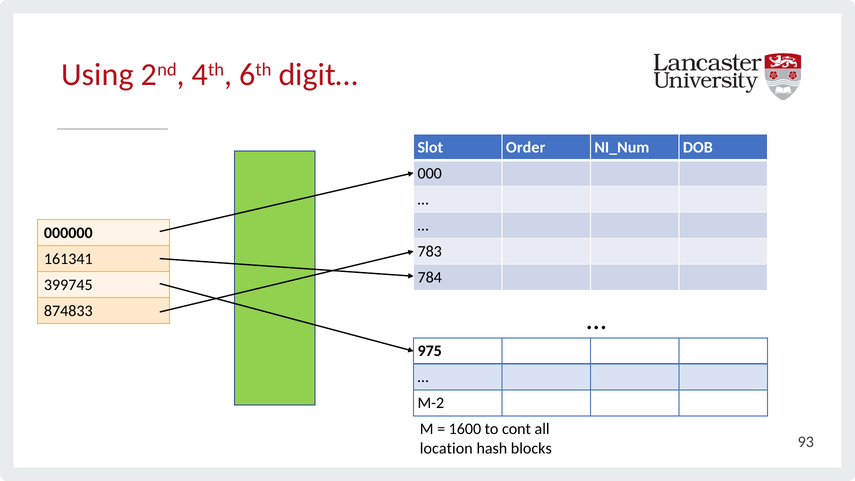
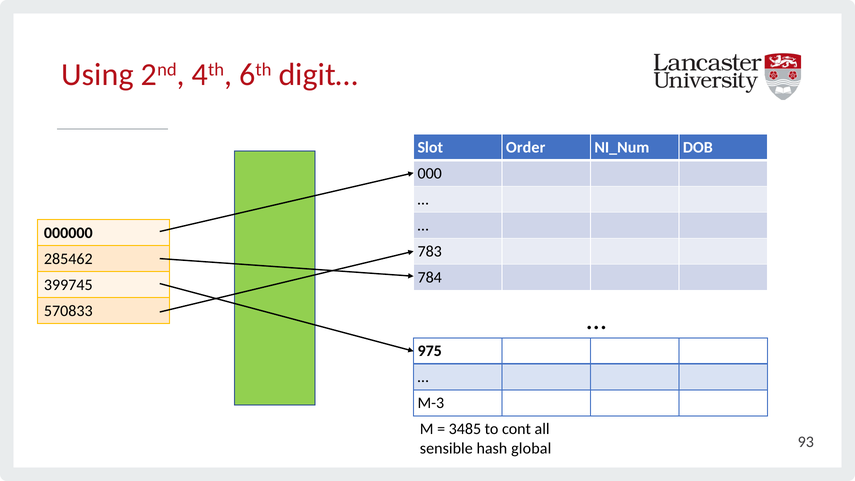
161341: 161341 -> 285462
874833: 874833 -> 570833
M-2: M-2 -> M-3
1600: 1600 -> 3485
location: location -> sensible
blocks: blocks -> global
